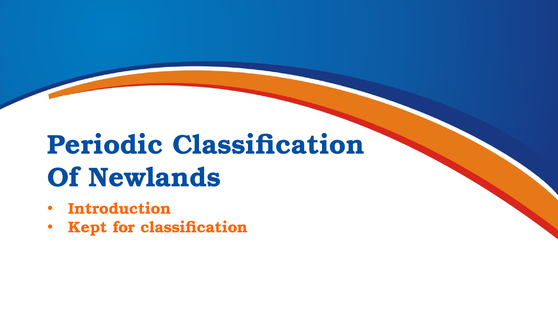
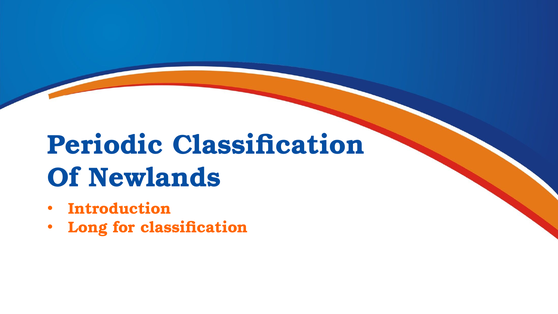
Kept: Kept -> Long
